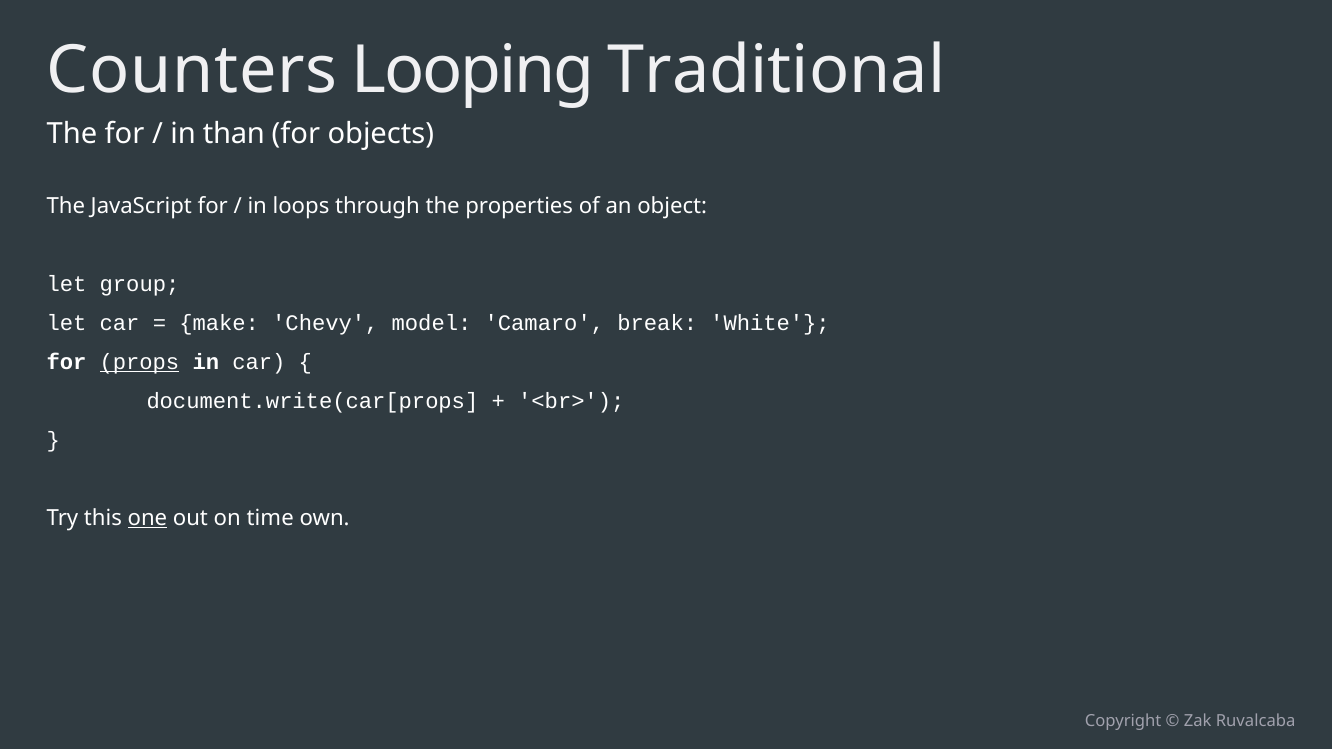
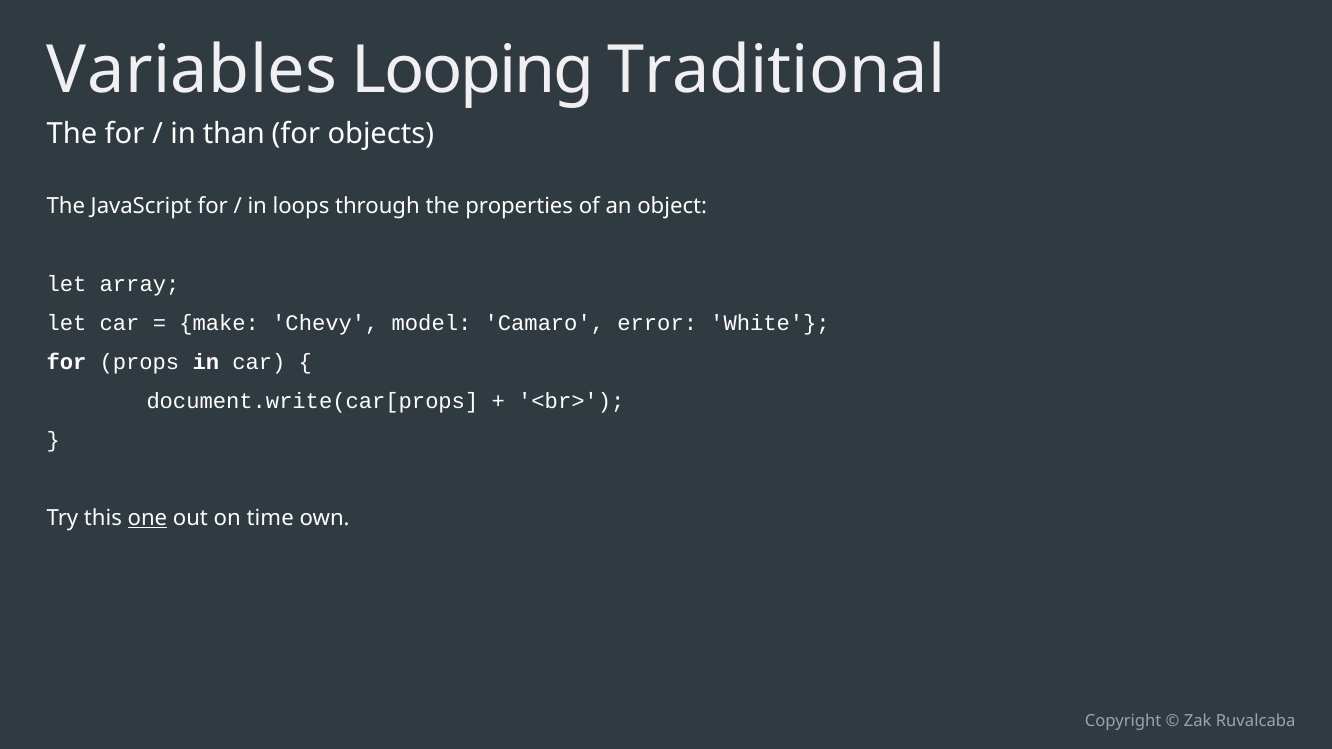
Counters: Counters -> Variables
group: group -> array
break: break -> error
props underline: present -> none
